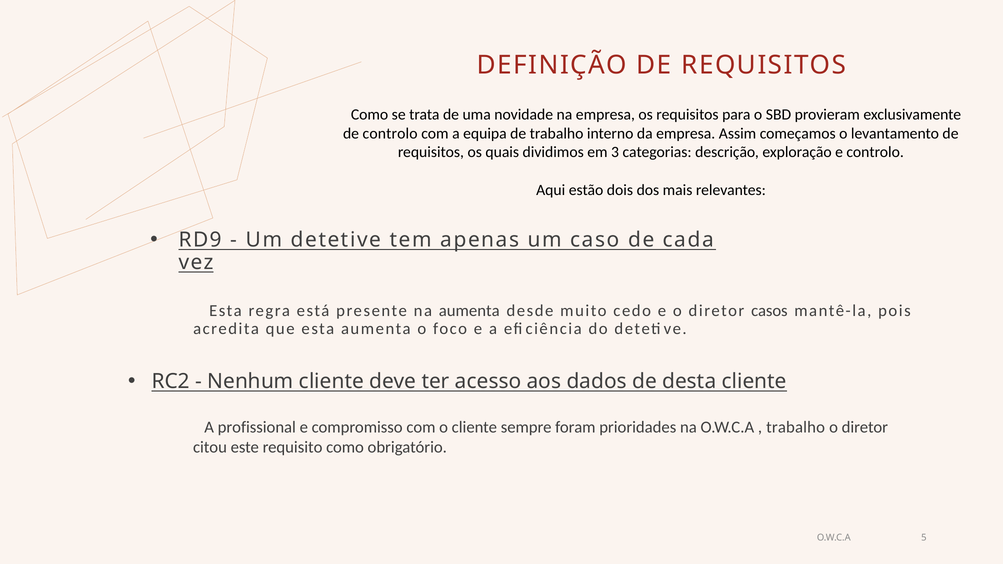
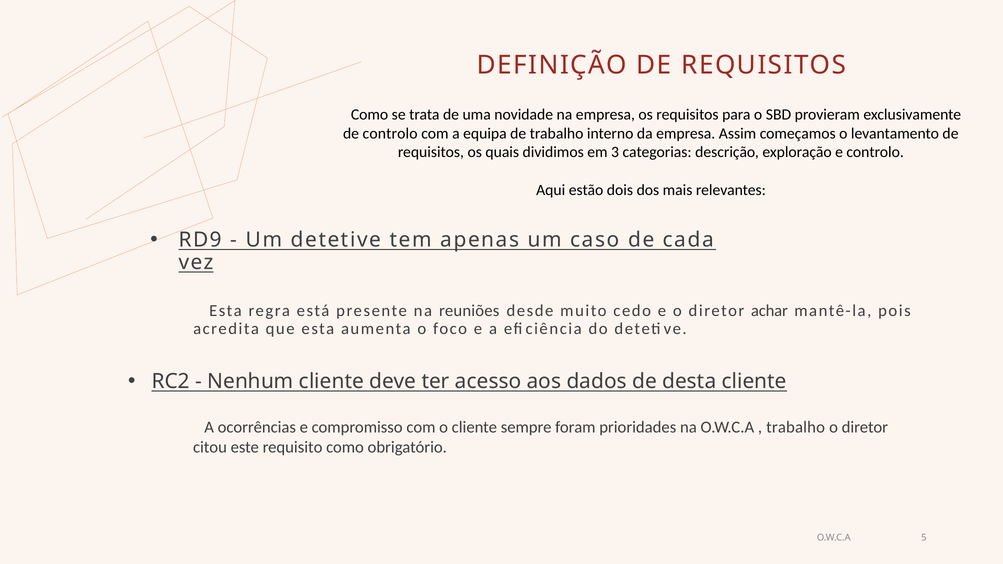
na aumenta: aumenta -> reuniões
casos: casos -> achar
profissional: profissional -> ocorrências
